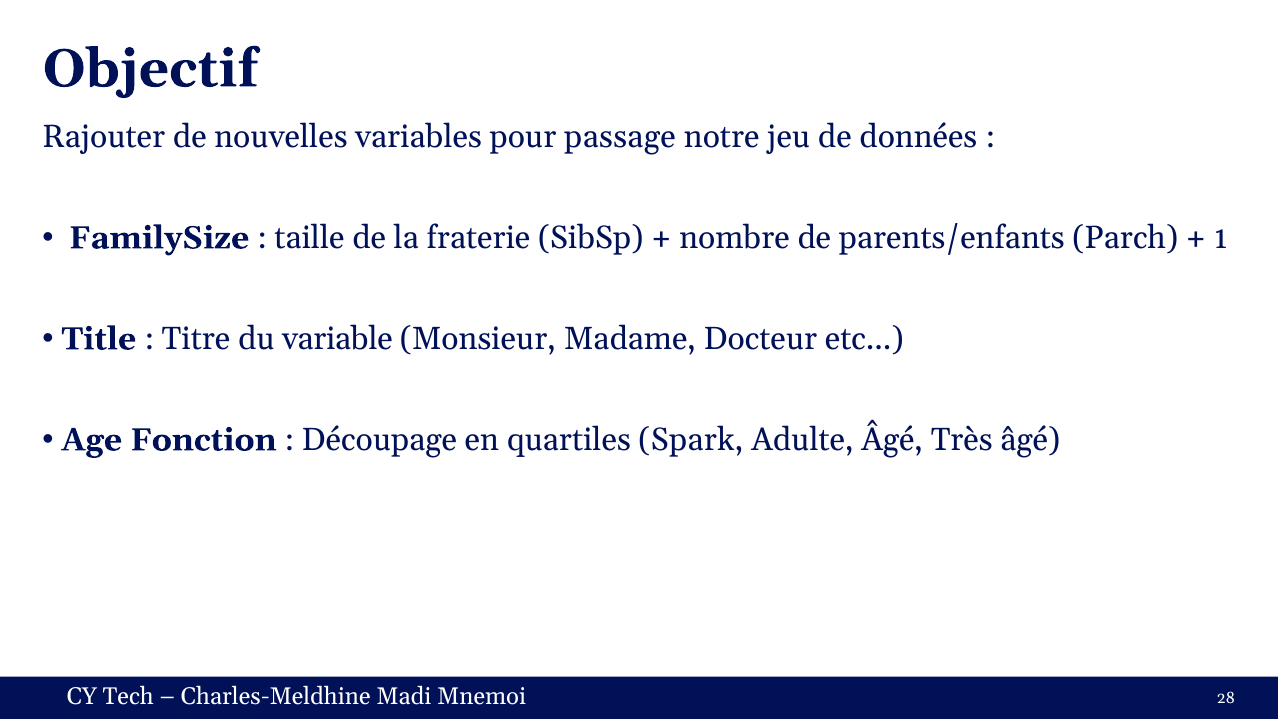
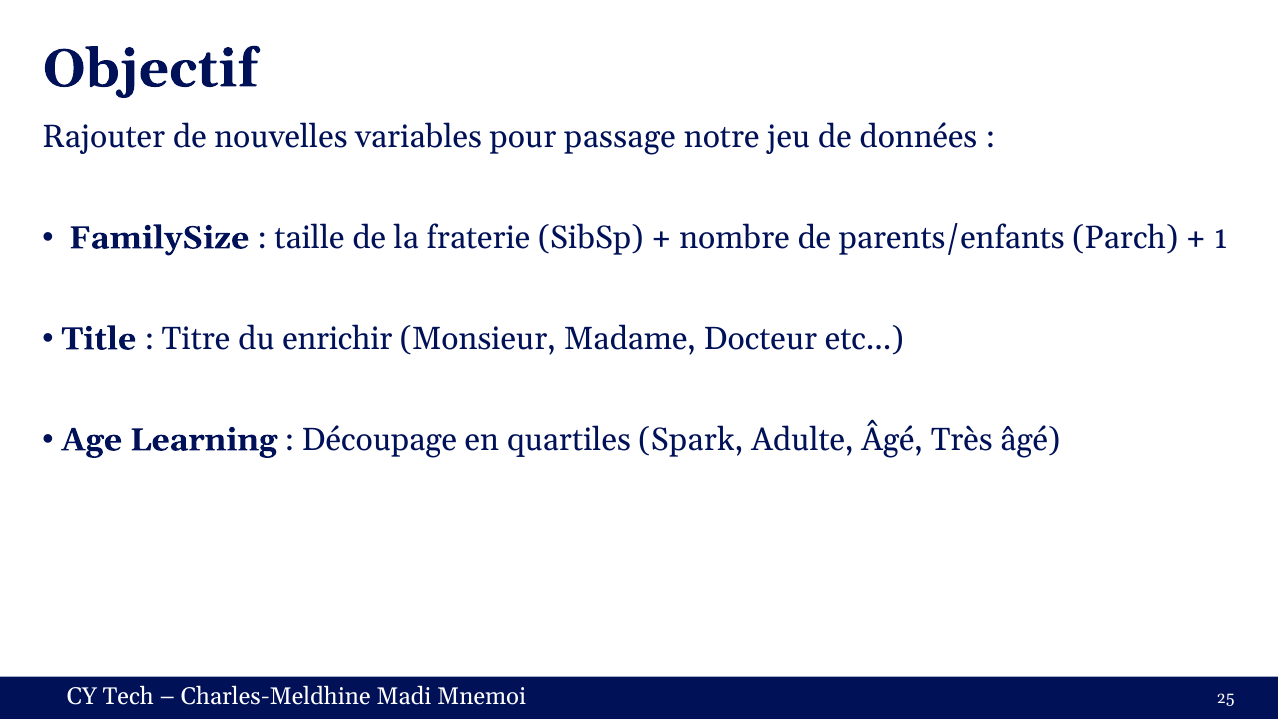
variable: variable -> enrichir
Fonction: Fonction -> Learning
28: 28 -> 25
